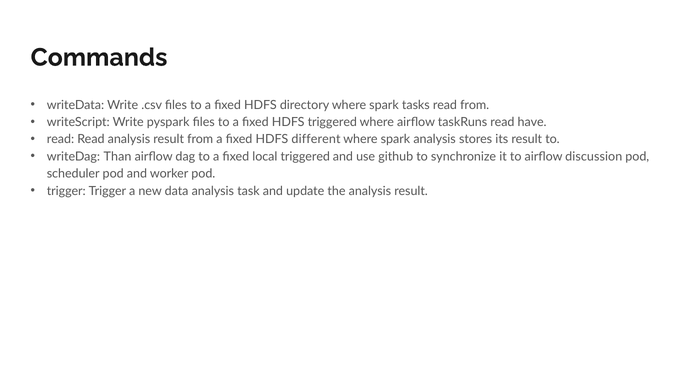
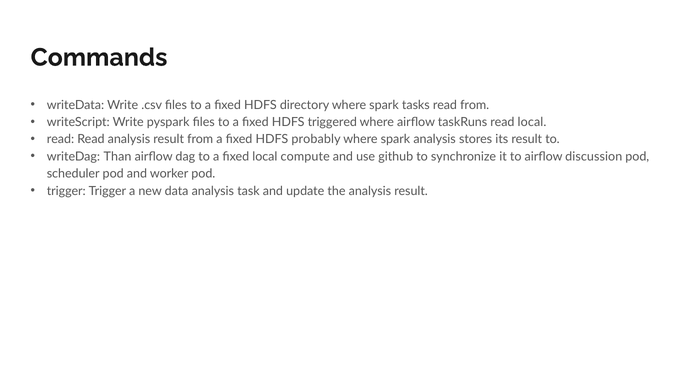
read have: have -> local
different: different -> probably
local triggered: triggered -> compute
